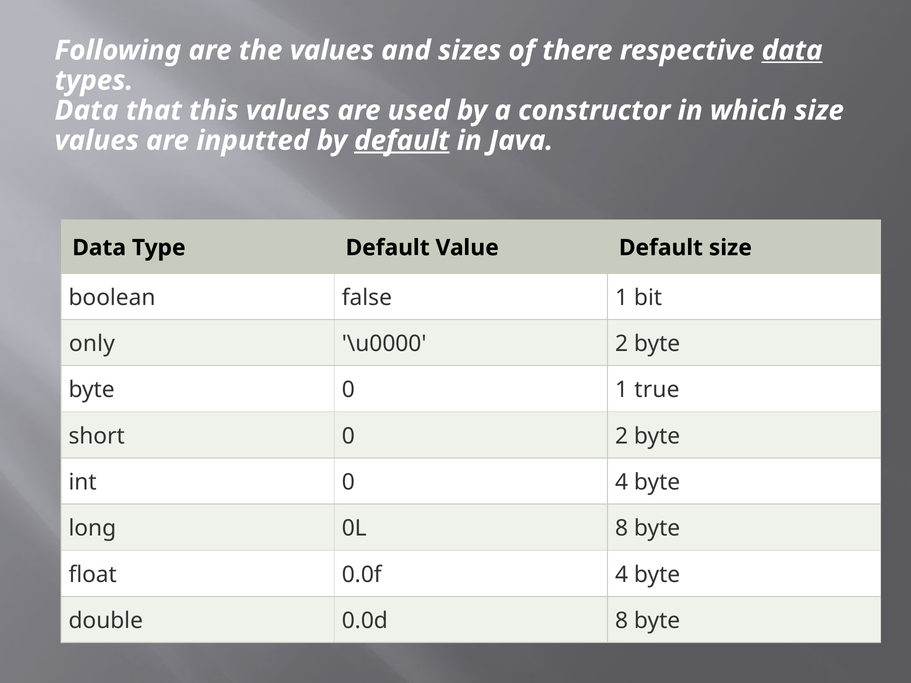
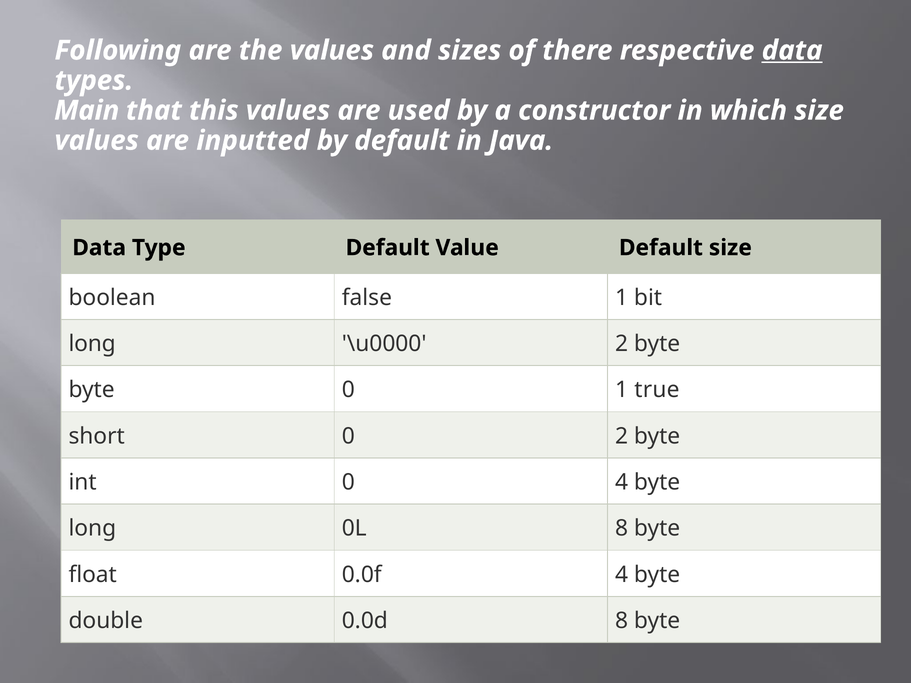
Data at (86, 111): Data -> Main
default at (402, 141) underline: present -> none
only at (92, 344): only -> long
